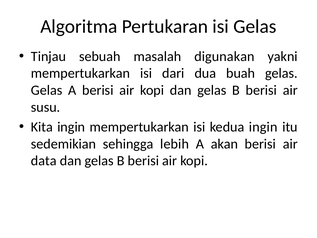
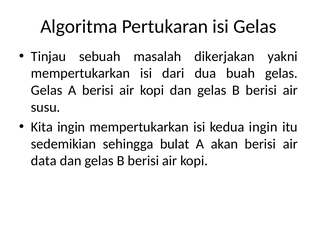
digunakan: digunakan -> dikerjakan
lebih: lebih -> bulat
